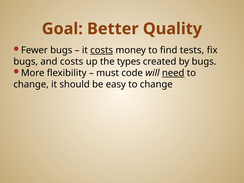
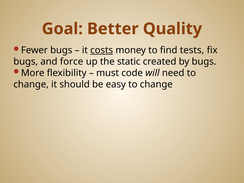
and costs: costs -> force
types: types -> static
need underline: present -> none
